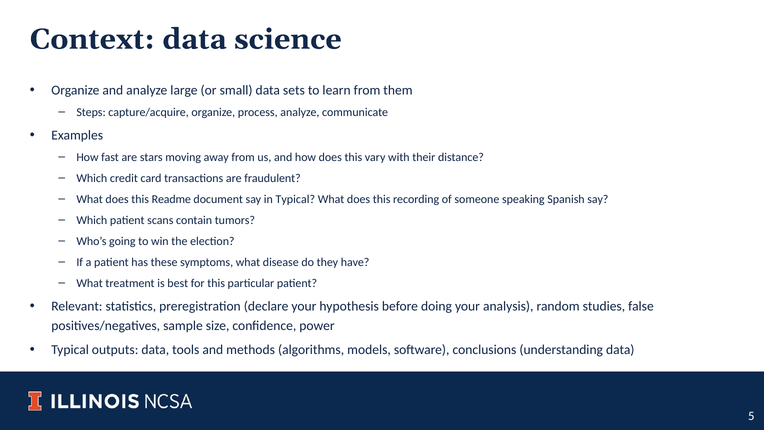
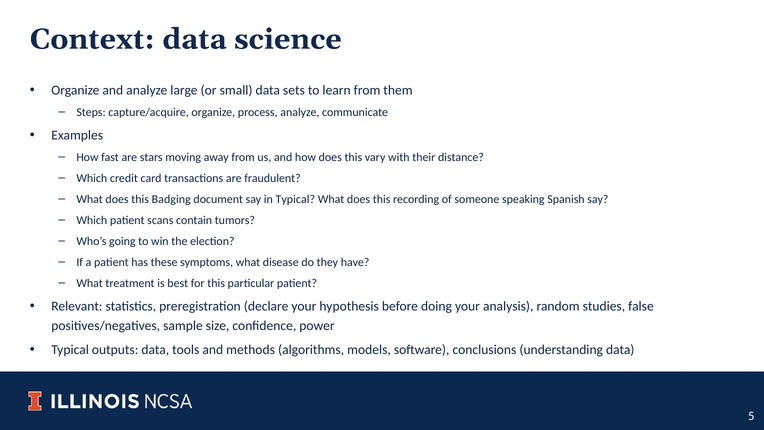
Readme: Readme -> Badging
